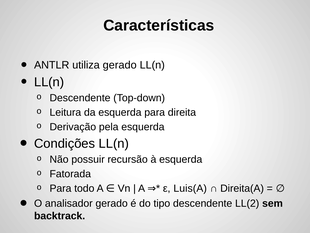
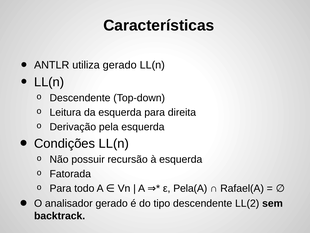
Luis(A: Luis(A -> Pela(A
Direita(A: Direita(A -> Rafael(A
